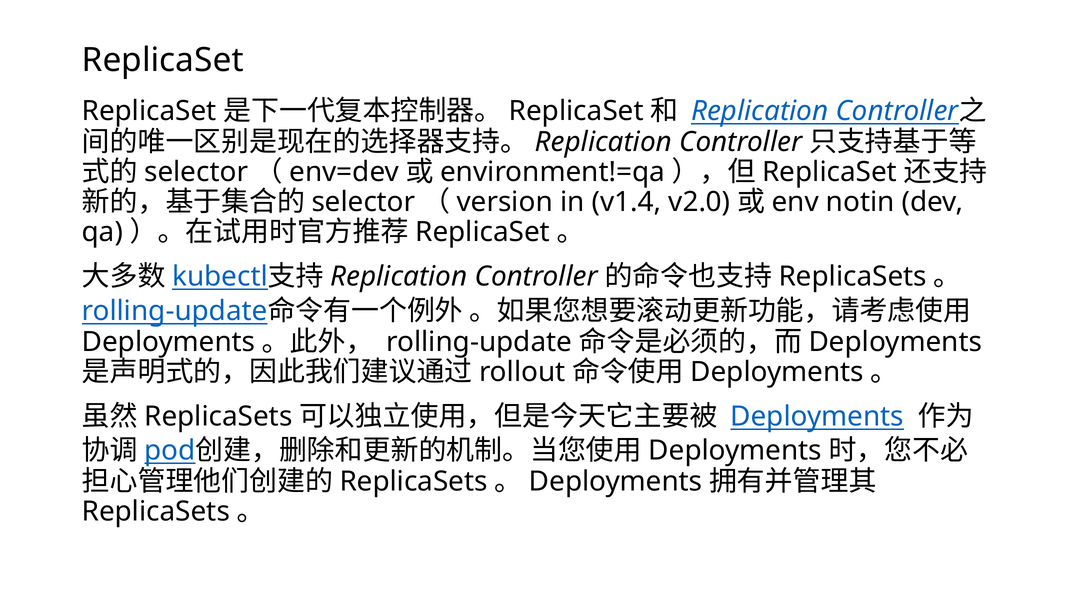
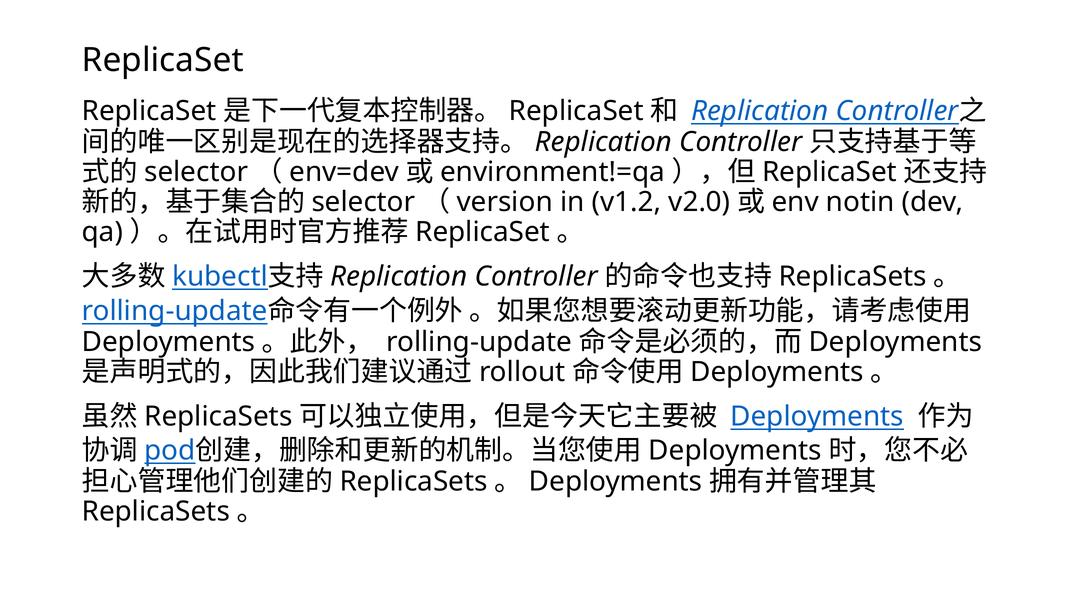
v1.4: v1.4 -> v1.2
